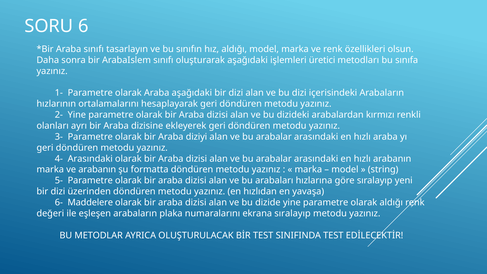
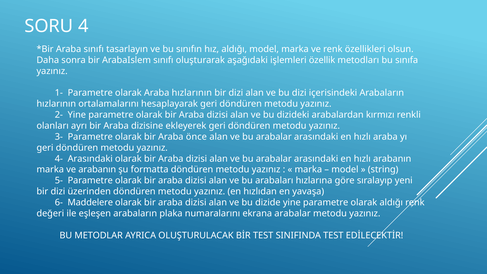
6: 6 -> 4
üretici: üretici -> özellik
Araba aşağıdaki: aşağıdaki -> hızlarının
diziyi: diziyi -> önce
ekrana sıralayıp: sıralayıp -> arabalar
